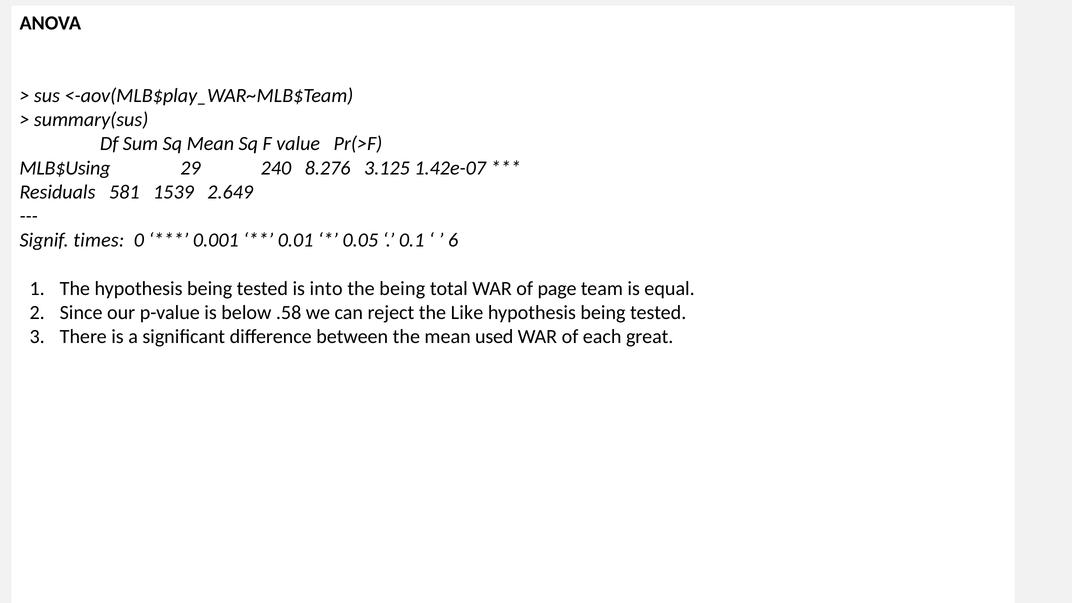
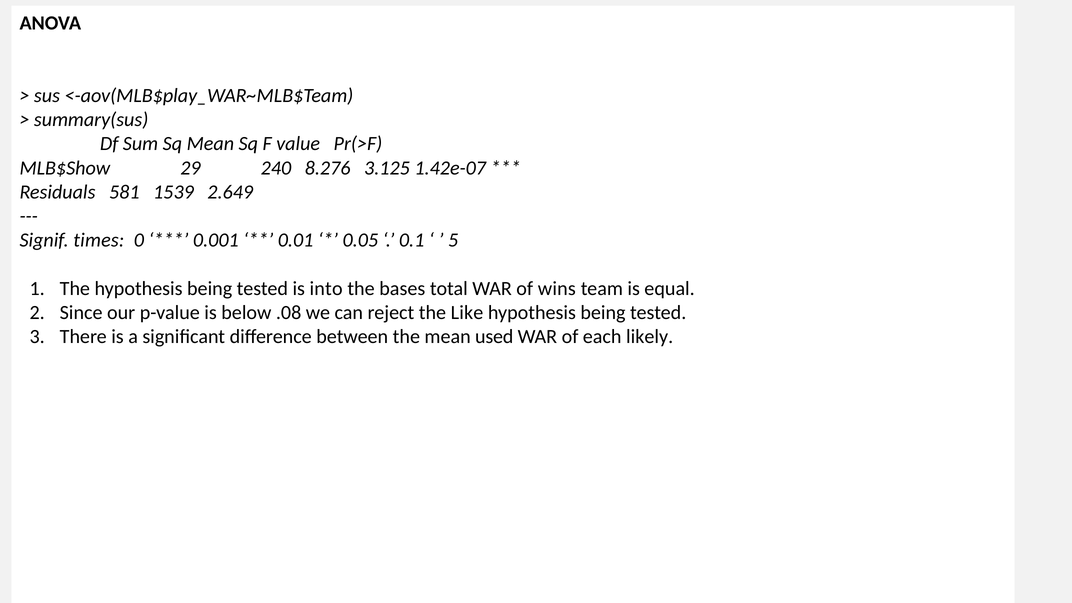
MLB$Using: MLB$Using -> MLB$Show
6: 6 -> 5
the being: being -> bases
page: page -> wins
.58: .58 -> .08
great: great -> likely
